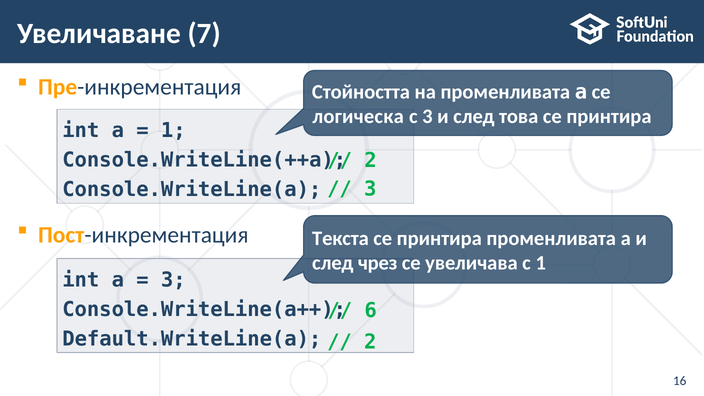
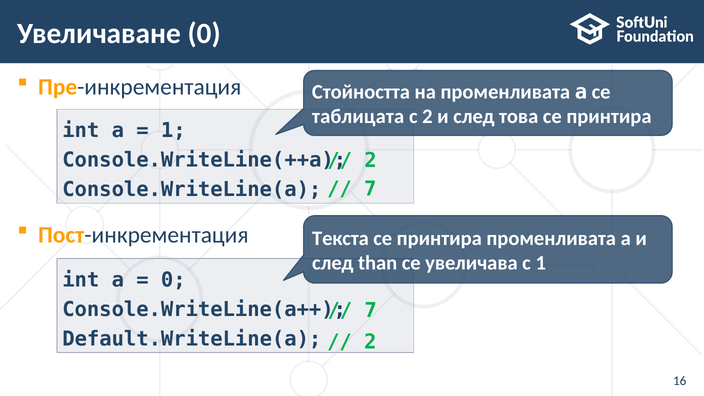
Увеличаване 7: 7 -> 0
логическа: логическа -> таблицата
с 3: 3 -> 2
3 at (370, 189): 3 -> 7
чрез: чрез -> than
3 at (173, 280): 3 -> 0
6 at (371, 311): 6 -> 7
